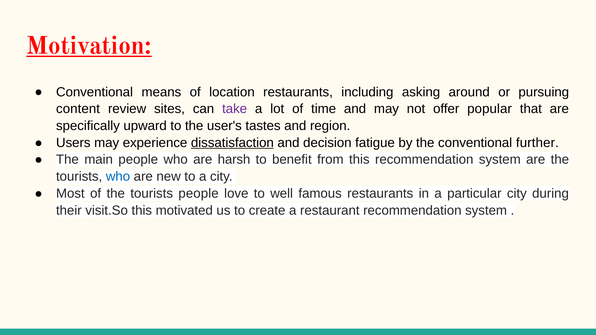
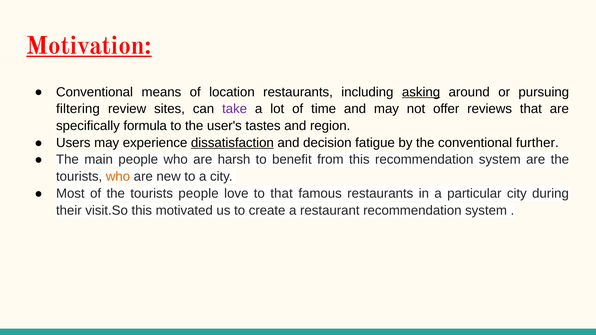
asking underline: none -> present
content: content -> filtering
popular: popular -> reviews
upward: upward -> formula
who at (118, 177) colour: blue -> orange
to well: well -> that
